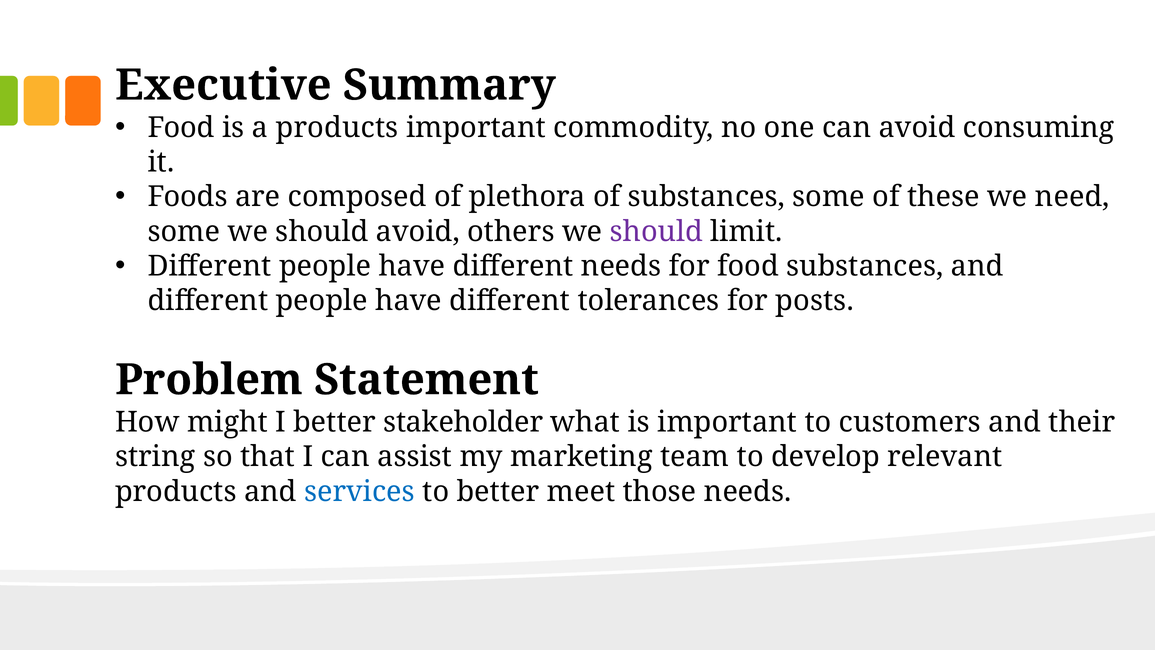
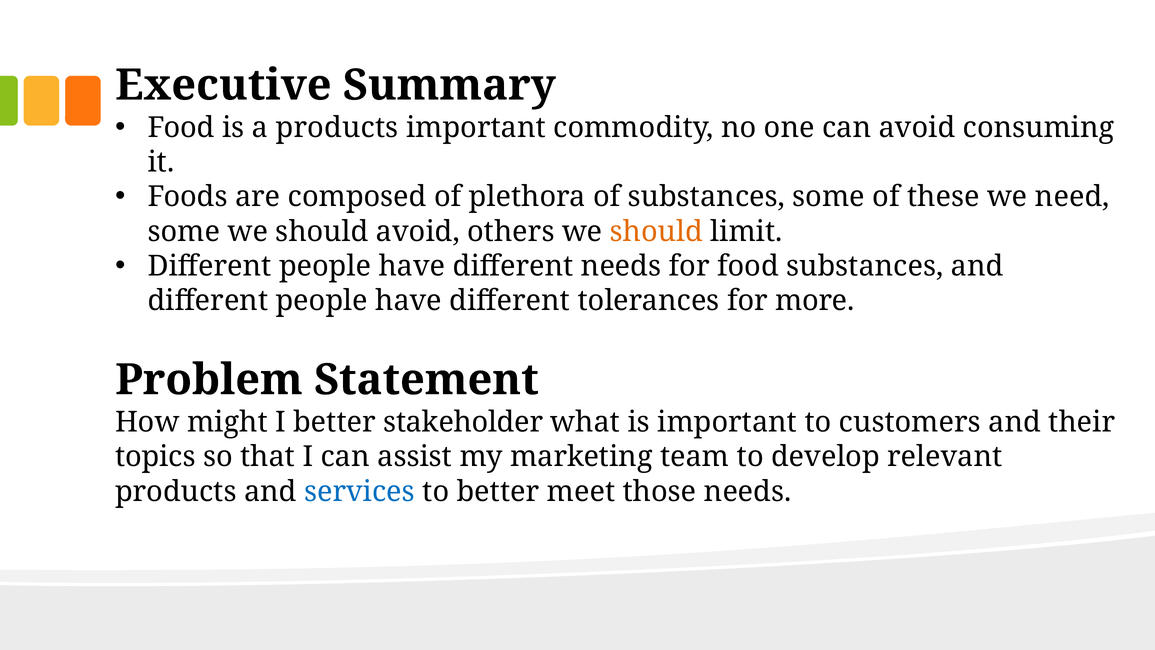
should at (656, 232) colour: purple -> orange
posts: posts -> more
string: string -> topics
